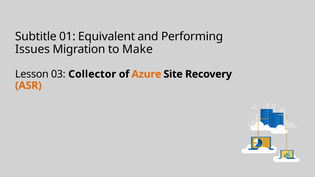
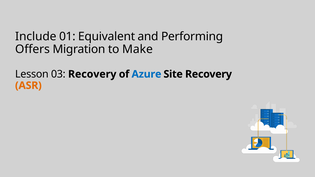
Subtitle: Subtitle -> Include
Issues: Issues -> Offers
03 Collector: Collector -> Recovery
Azure colour: orange -> blue
